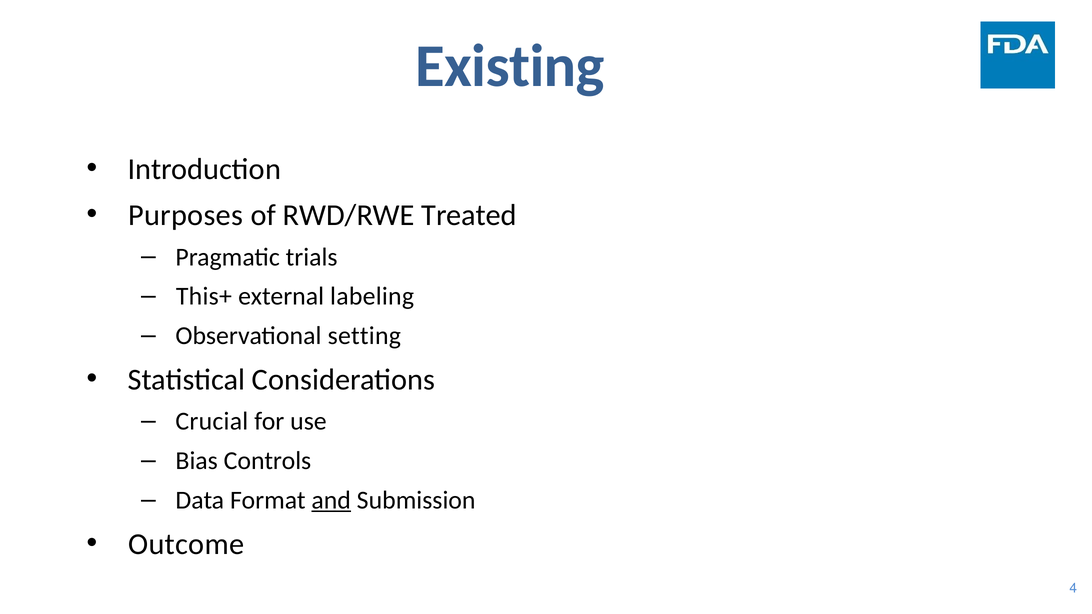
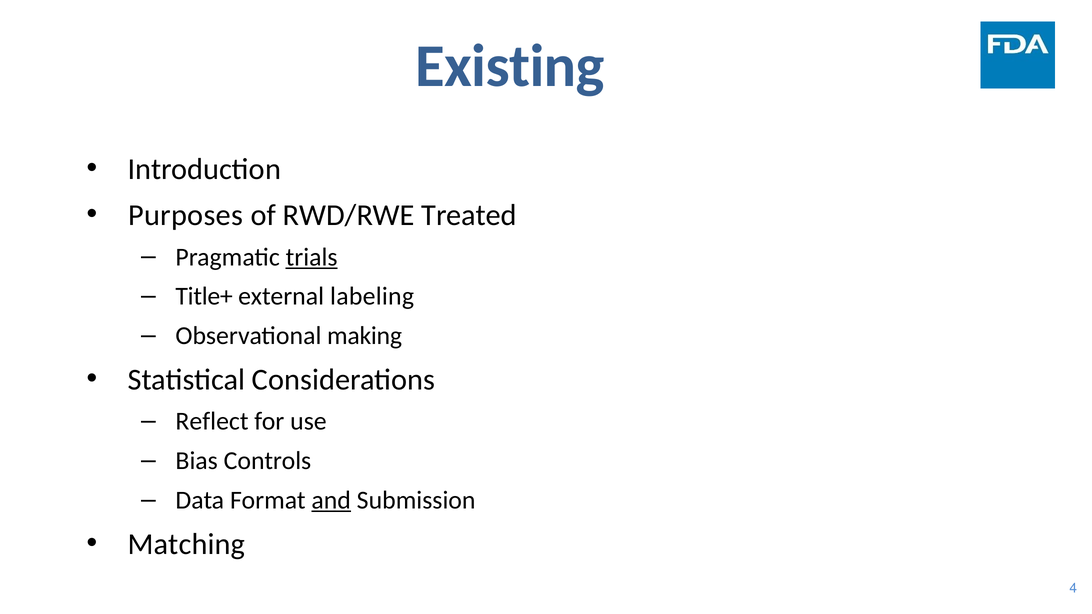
trials underline: none -> present
This+: This+ -> Title+
setting: setting -> making
Crucial: Crucial -> Reflect
Outcome: Outcome -> Matching
